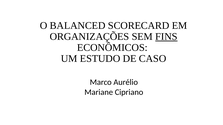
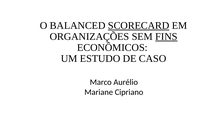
SCORECARD underline: none -> present
